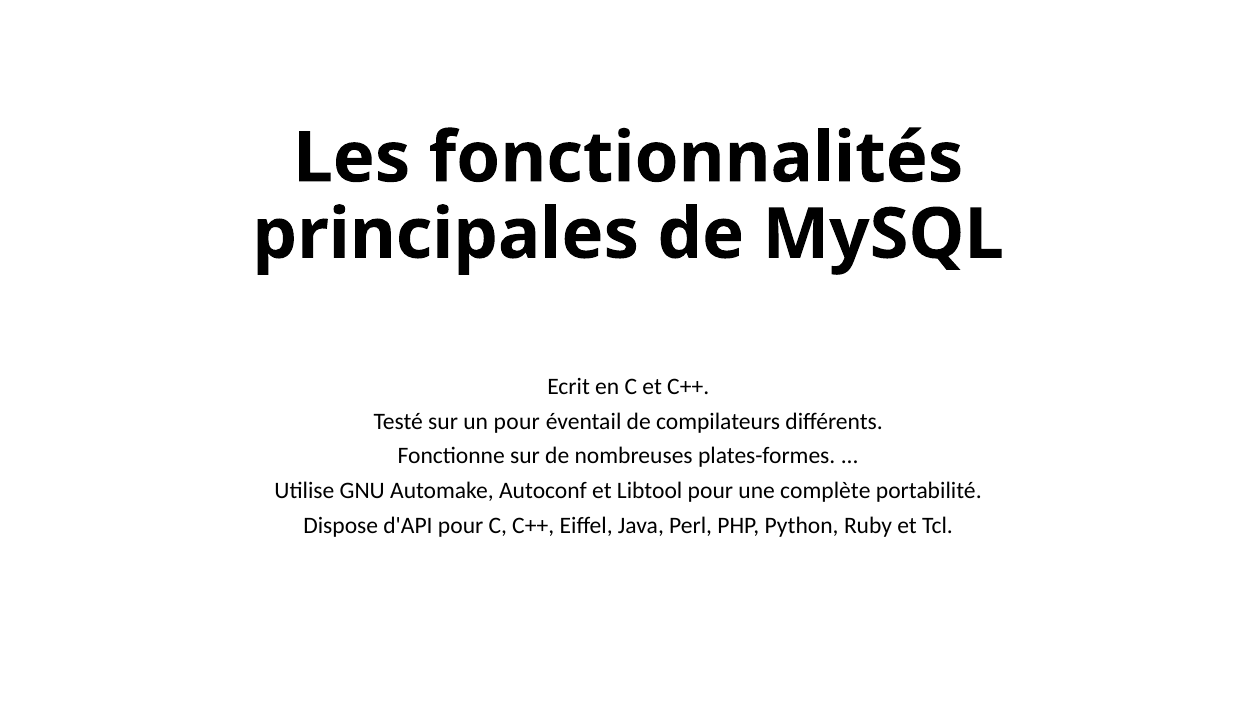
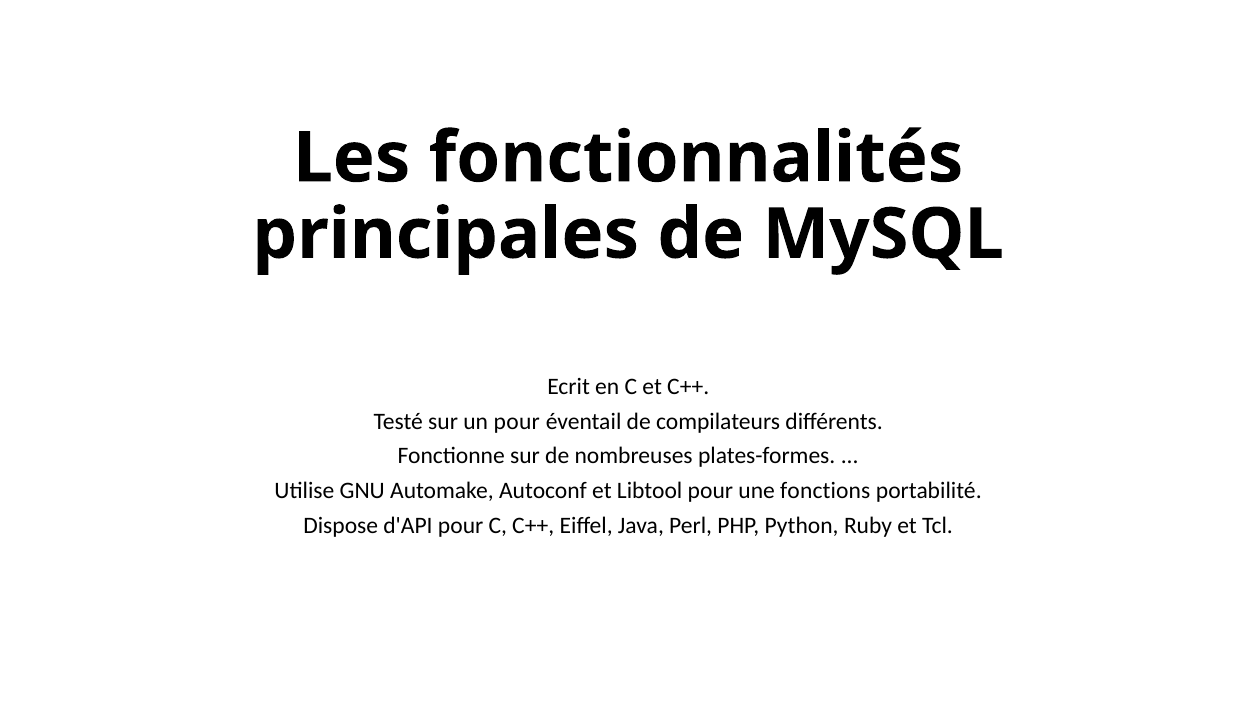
complète: complète -> fonctions
